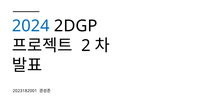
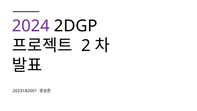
2024 colour: blue -> purple
